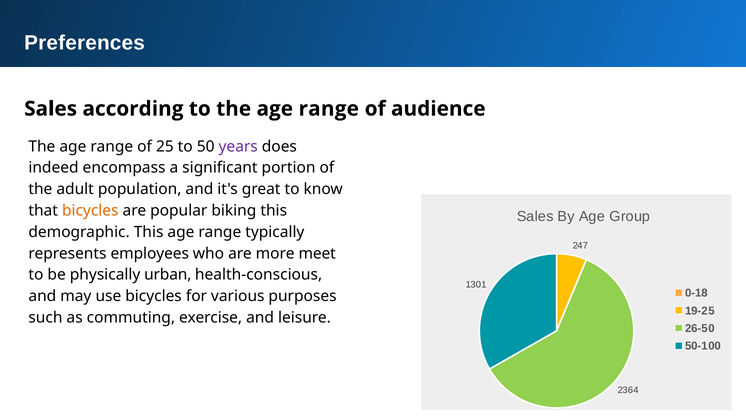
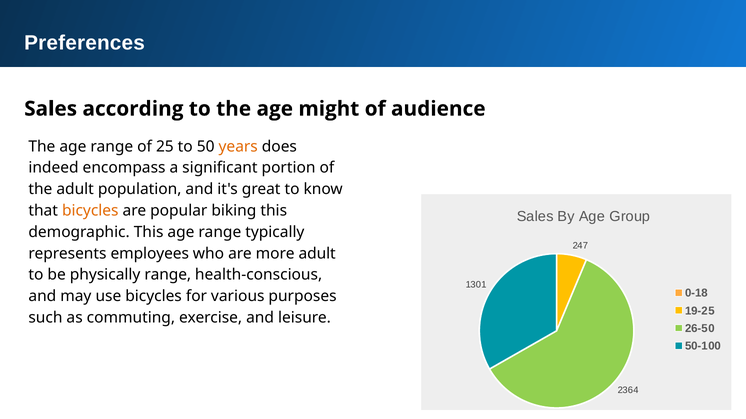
to the age range: range -> might
years colour: purple -> orange
more meet: meet -> adult
physically urban: urban -> range
